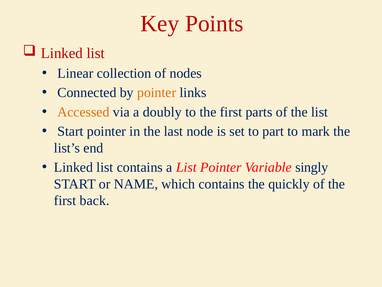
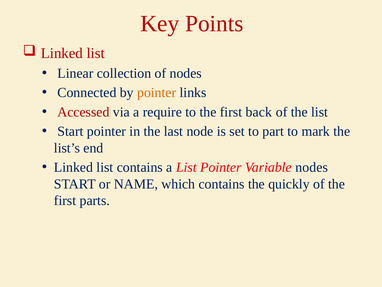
Accessed colour: orange -> red
doubly: doubly -> require
parts: parts -> back
Variable singly: singly -> nodes
back: back -> parts
